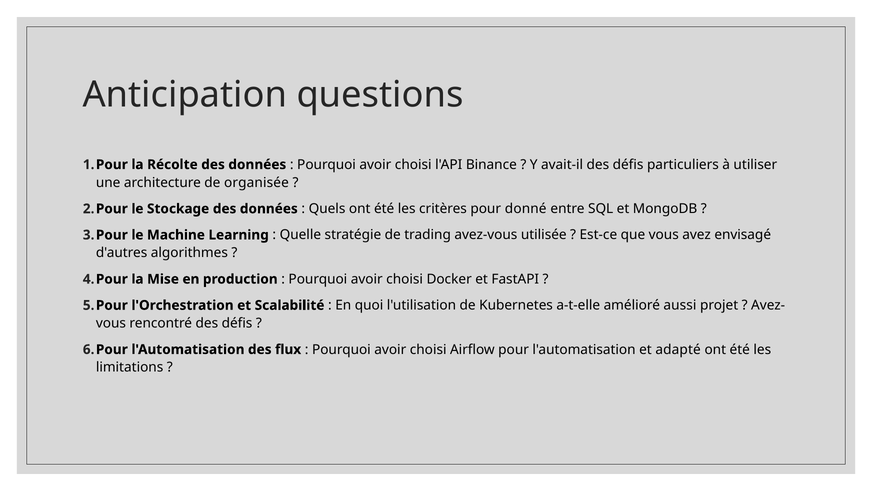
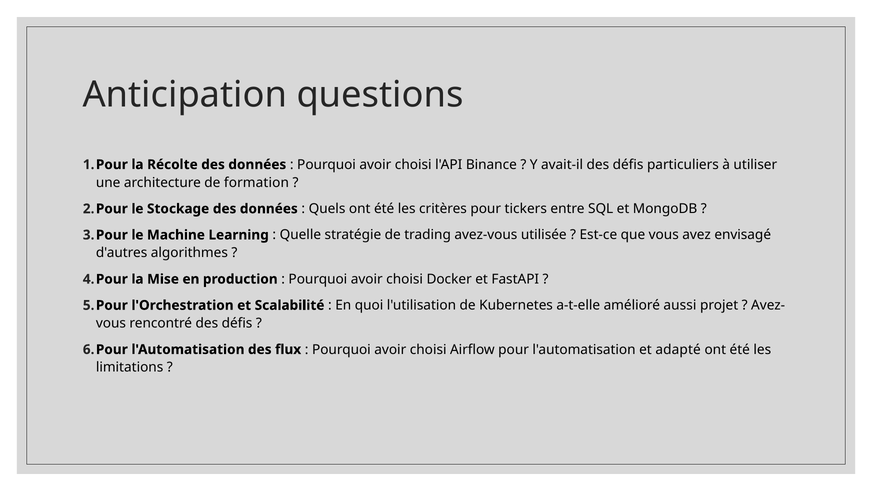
organisée: organisée -> formation
donné: donné -> tickers
